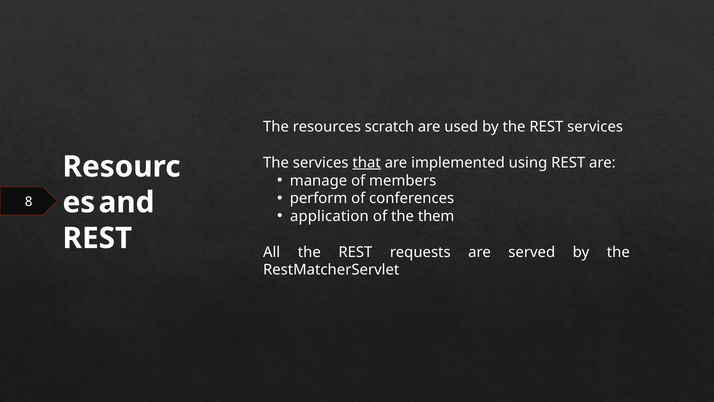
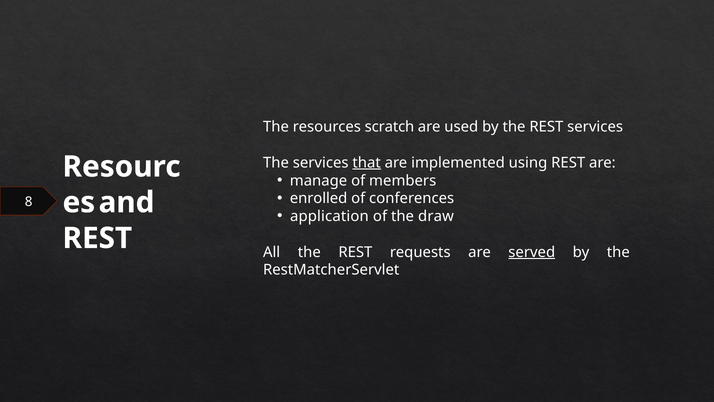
perform: perform -> enrolled
them: them -> draw
served underline: none -> present
